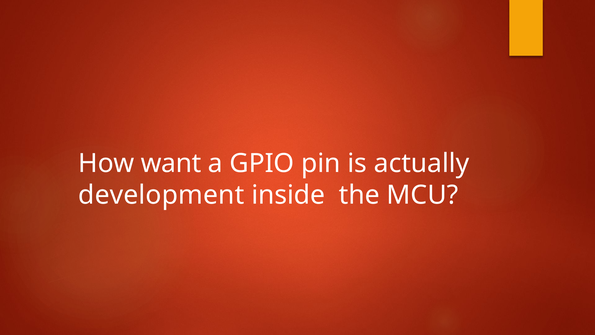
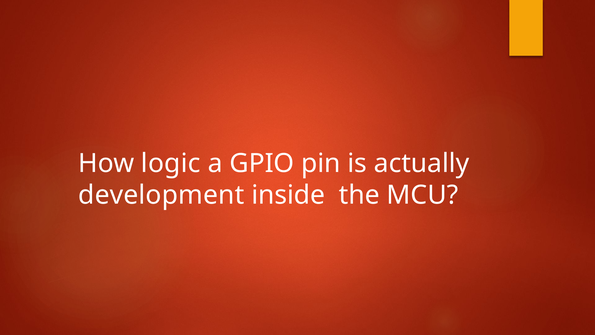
want: want -> logic
